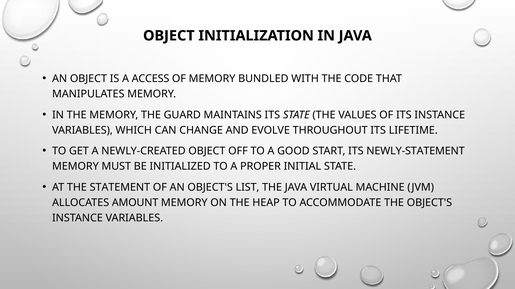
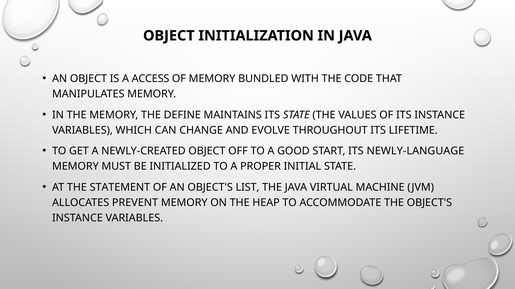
GUARD: GUARD -> DEFINE
NEWLY-STATEMENT: NEWLY-STATEMENT -> NEWLY-LANGUAGE
AMOUNT: AMOUNT -> PREVENT
